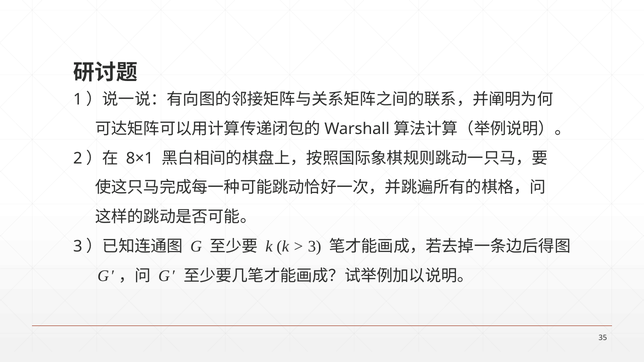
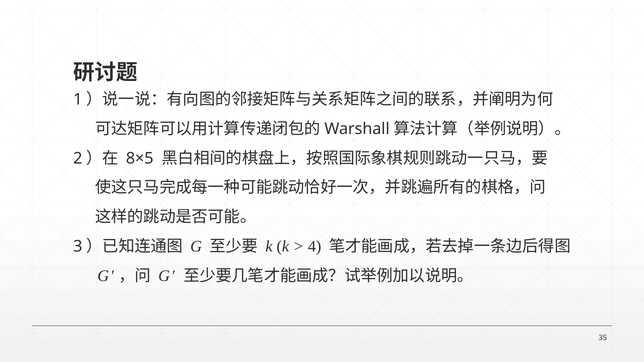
8×1: 8×1 -> 8×5
3 at (315, 247): 3 -> 4
